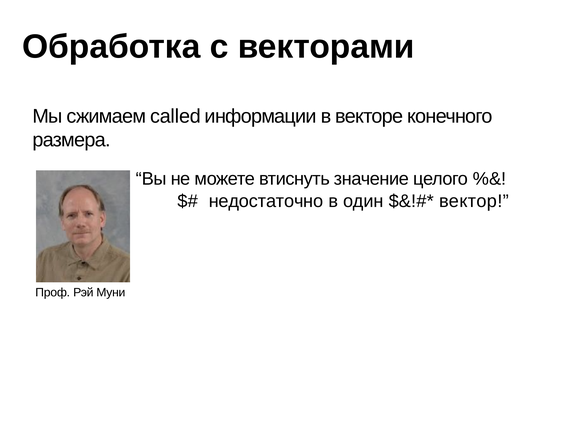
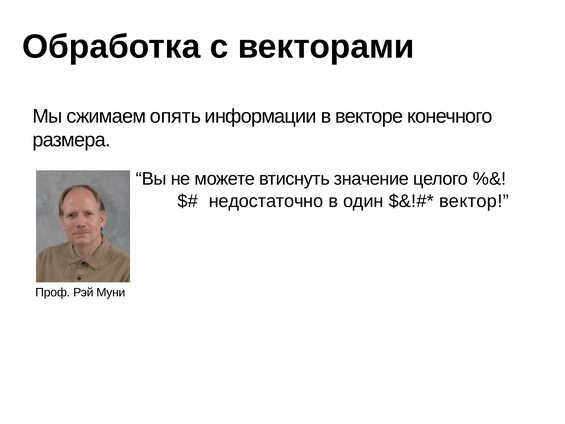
called: called -> опять
